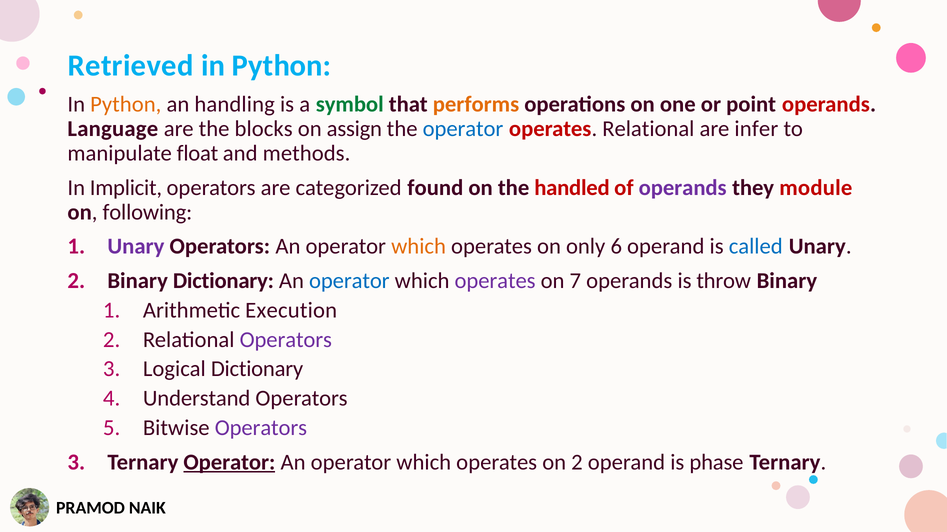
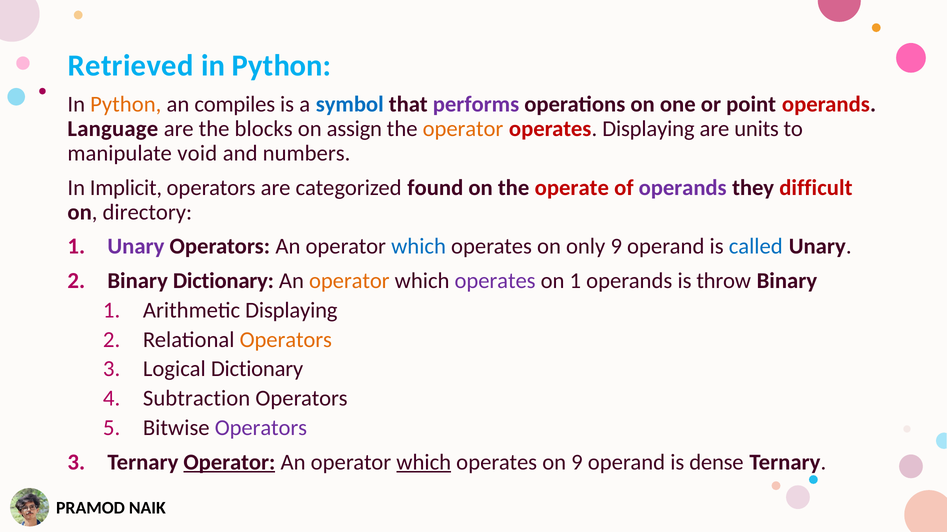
handling: handling -> compiles
symbol colour: green -> blue
performs colour: orange -> purple
operator at (463, 129) colour: blue -> orange
operates Relational: Relational -> Displaying
infer: infer -> units
float: float -> void
methods: methods -> numbers
handled: handled -> operate
module: module -> difficult
following: following -> directory
which at (419, 247) colour: orange -> blue
only 6: 6 -> 9
operator at (349, 281) colour: blue -> orange
on 7: 7 -> 1
Arithmetic Execution: Execution -> Displaying
Operators at (286, 340) colour: purple -> orange
Understand: Understand -> Subtraction
which at (424, 463) underline: none -> present
on 2: 2 -> 9
phase: phase -> dense
